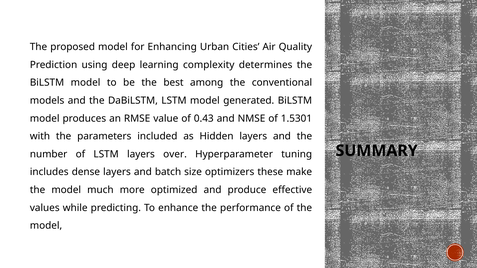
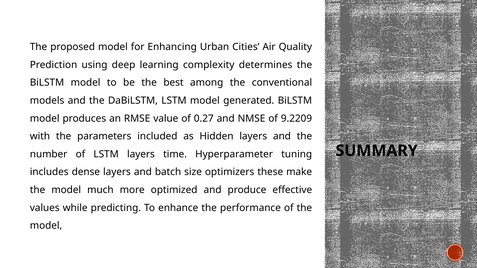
0.43: 0.43 -> 0.27
1.5301: 1.5301 -> 9.2209
over: over -> time
